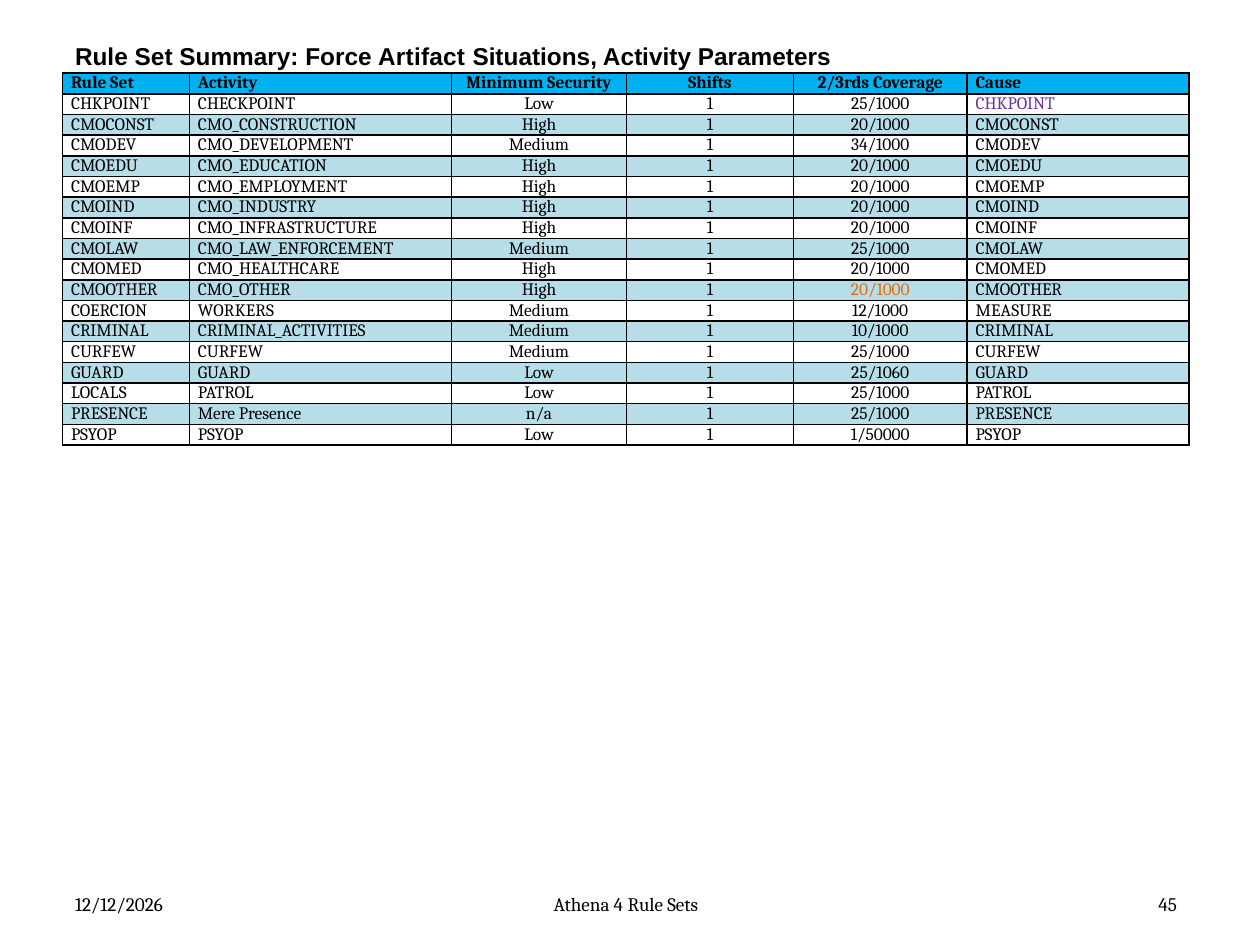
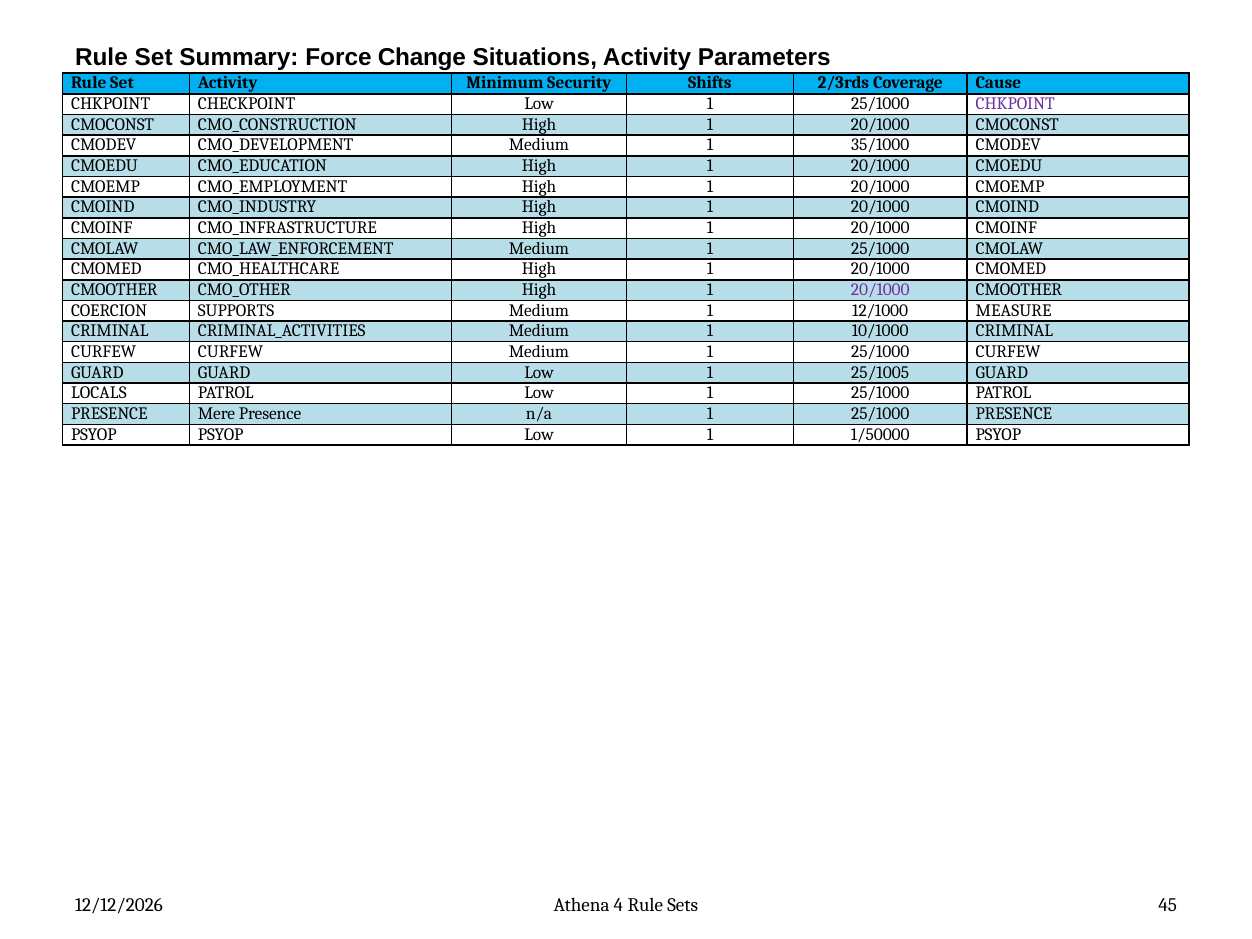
Artifact: Artifact -> Change
34/1000: 34/1000 -> 35/1000
20/1000 at (880, 290) colour: orange -> purple
WORKERS: WORKERS -> SUPPORTS
25/1060: 25/1060 -> 25/1005
